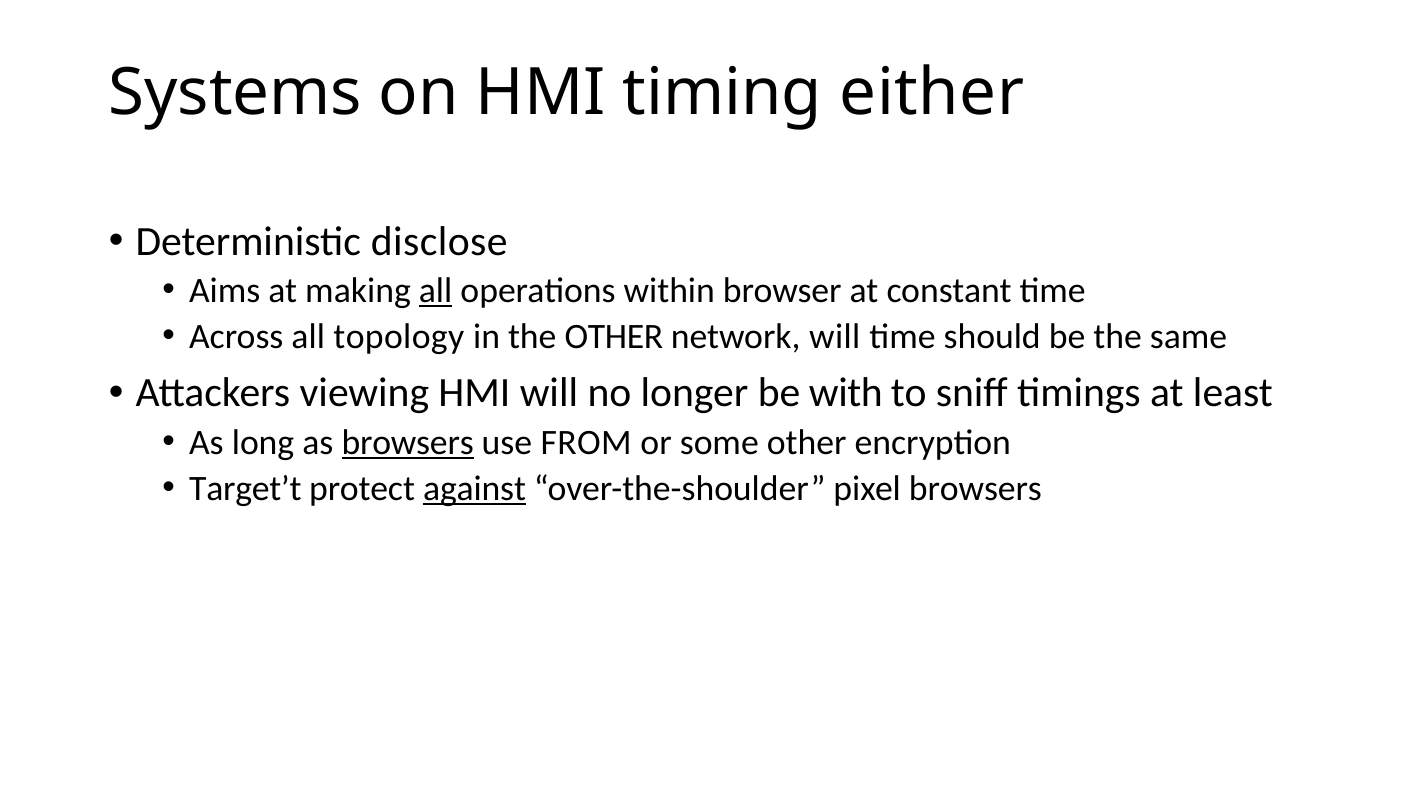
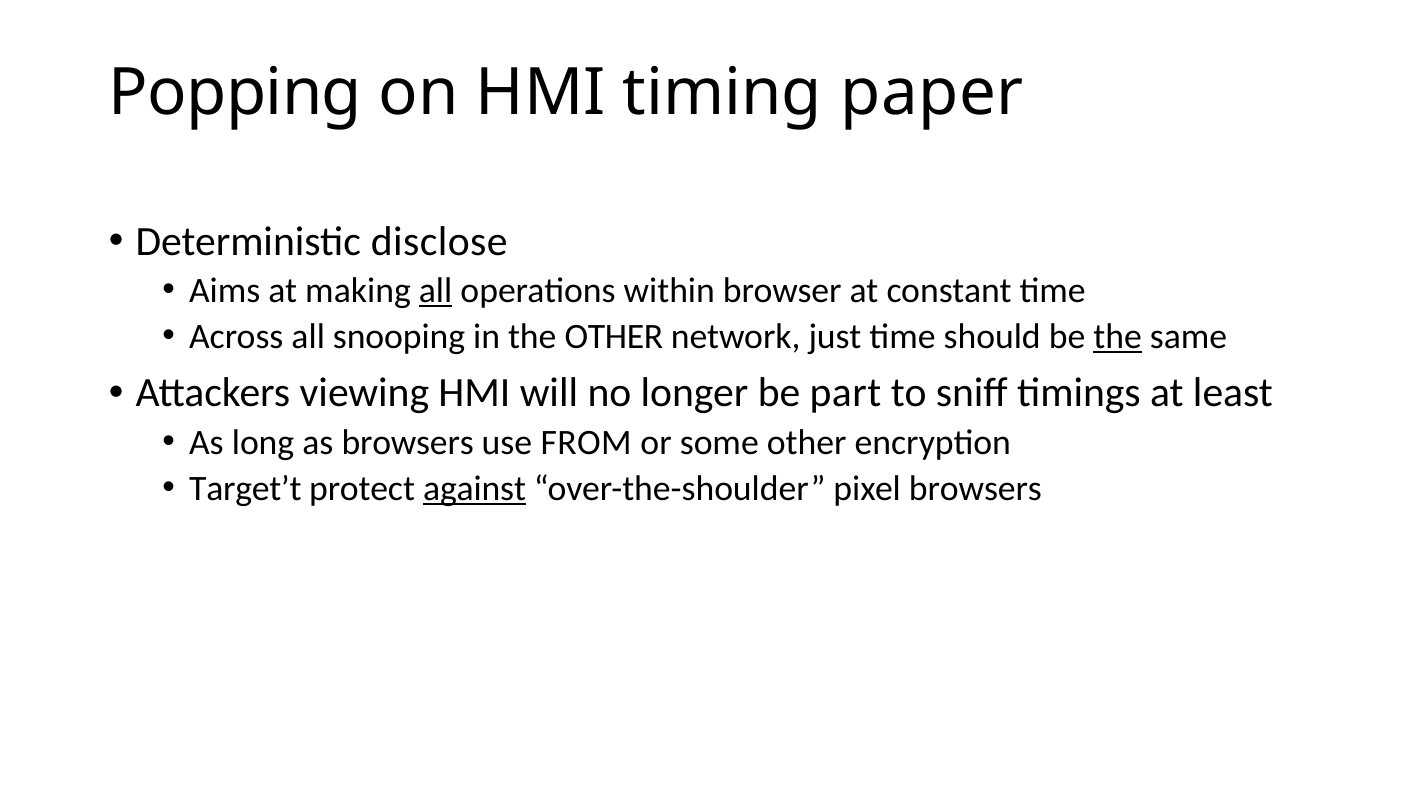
Systems: Systems -> Popping
either: either -> paper
topology: topology -> snooping
network will: will -> just
the at (1118, 337) underline: none -> present
with: with -> part
browsers at (408, 442) underline: present -> none
